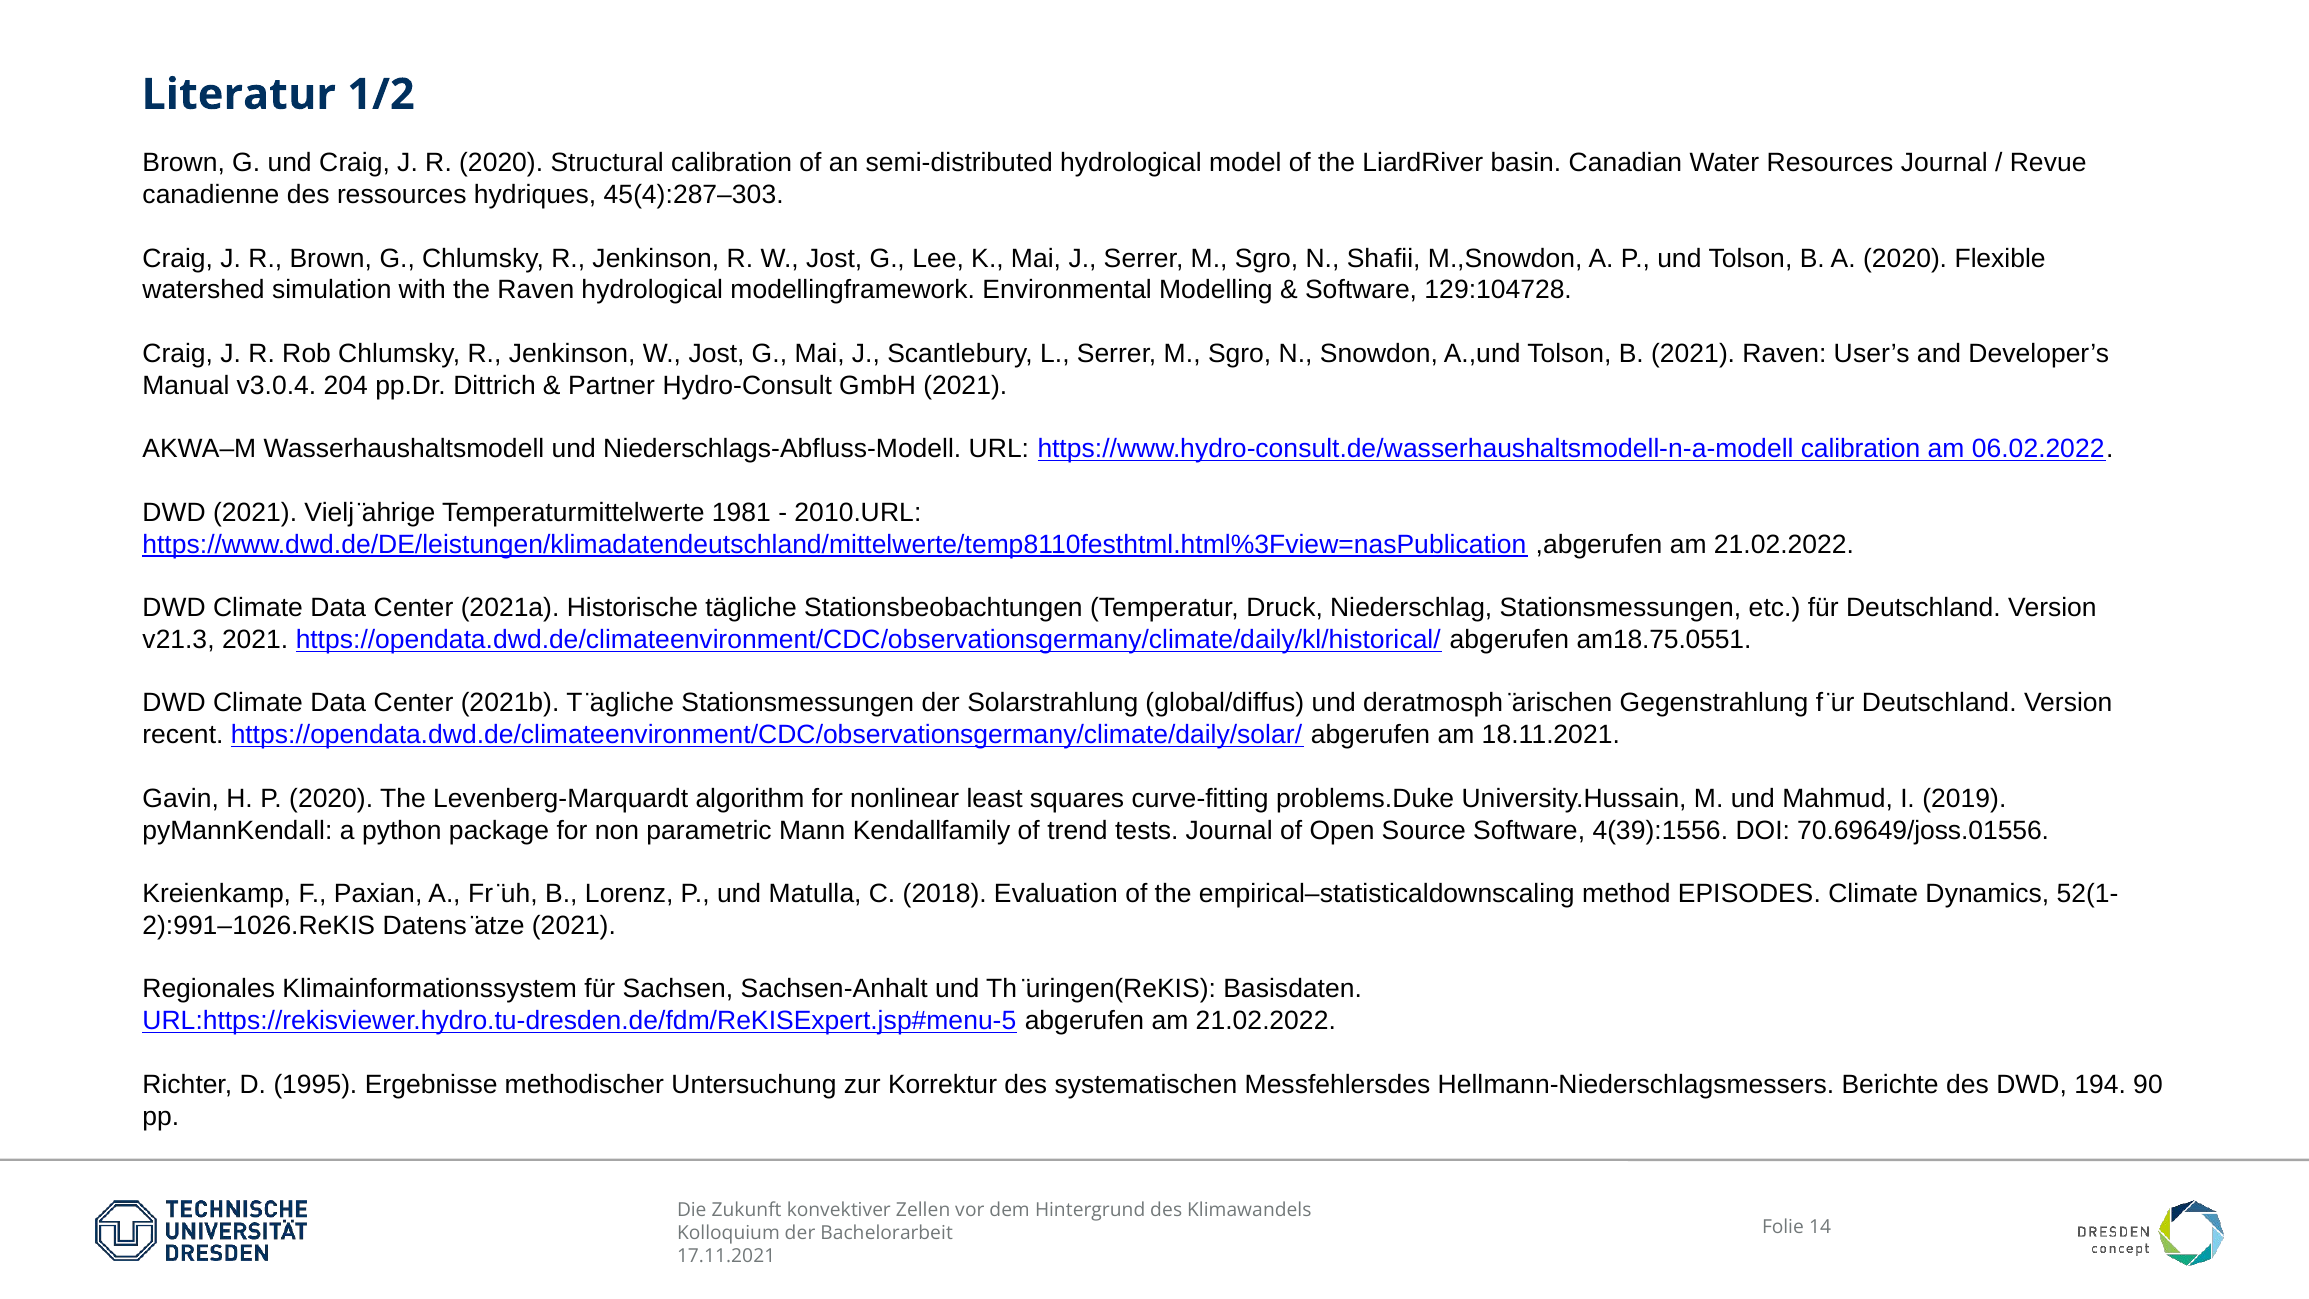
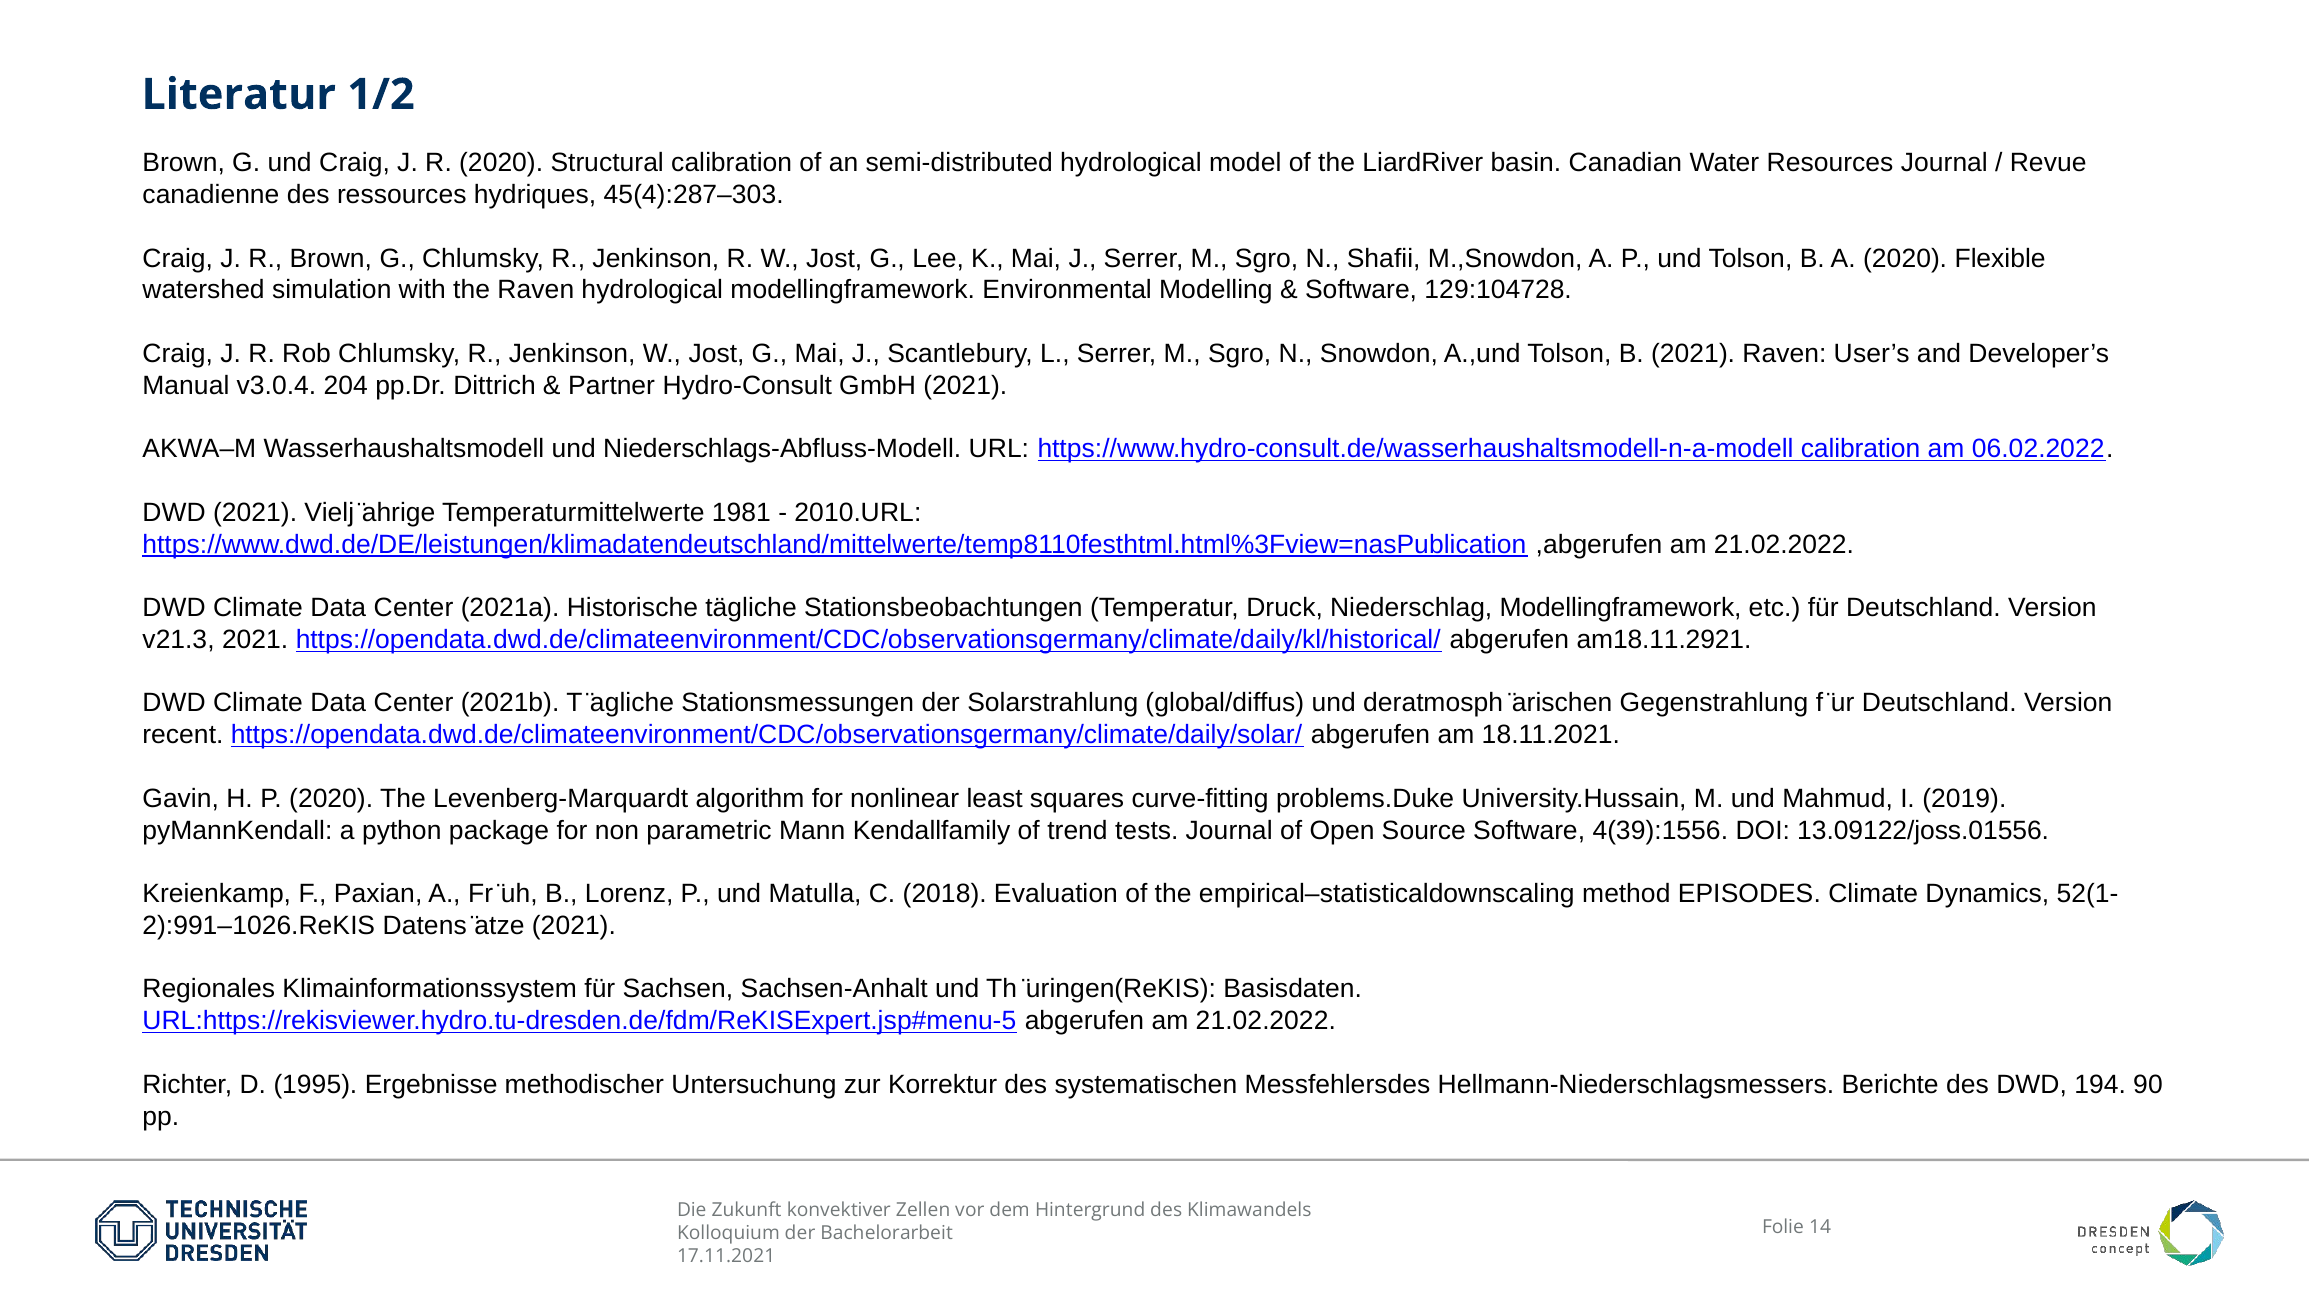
Niederschlag Stationsmessungen: Stationsmessungen -> Modellingframework
am18.75.0551: am18.75.0551 -> am18.11.2921
70.69649/joss.01556: 70.69649/joss.01556 -> 13.09122/joss.01556
